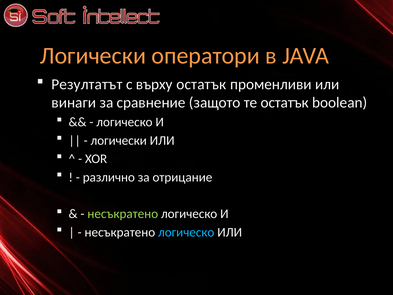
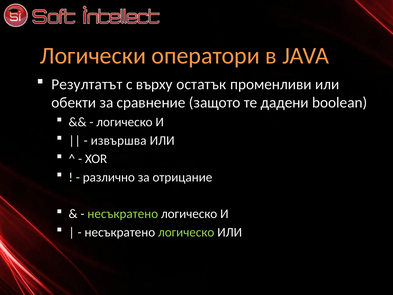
винаги: винаги -> обекти
те остатък: остатък -> дадени
логически at (119, 140): логически -> извършва
логическо at (186, 232) colour: light blue -> light green
